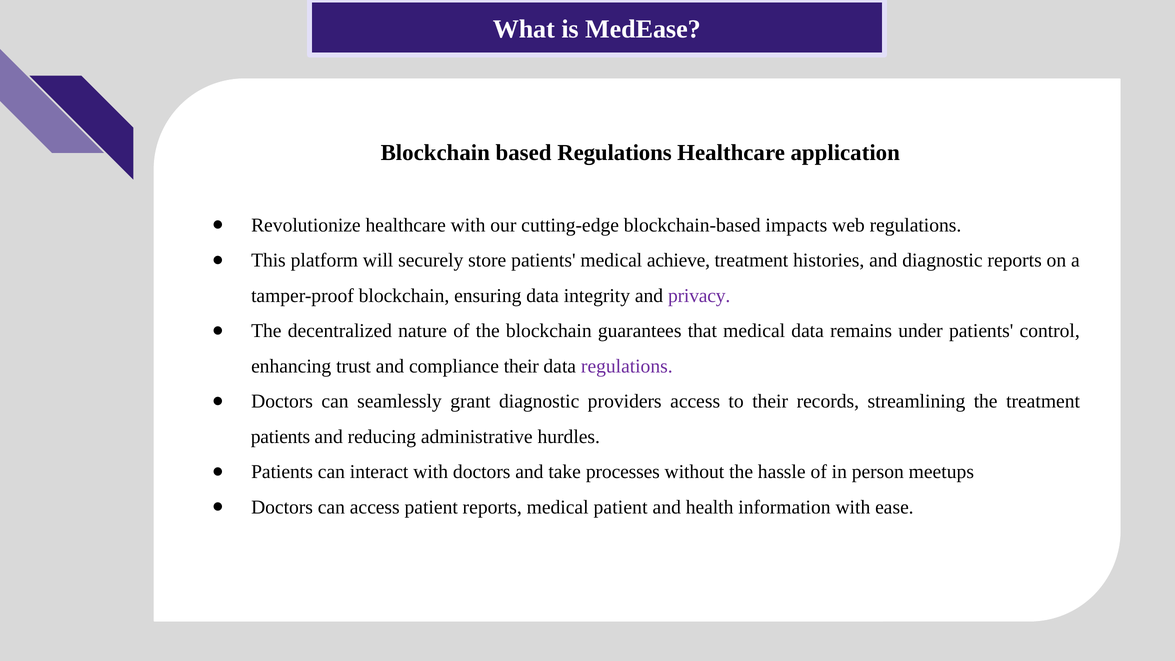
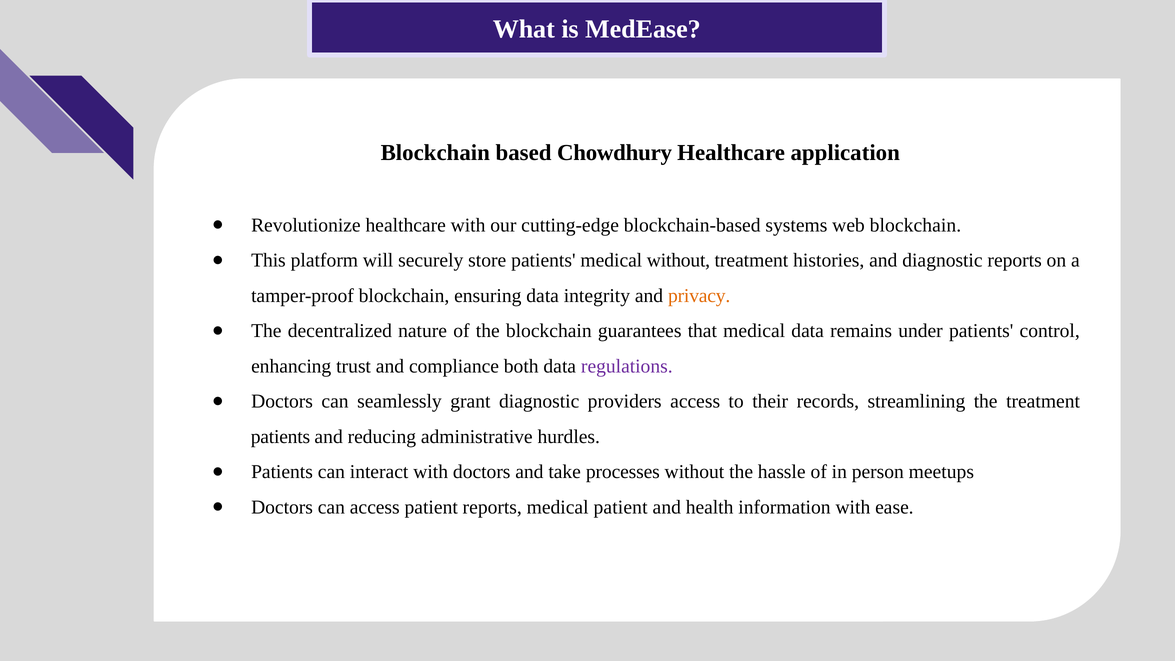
based Regulations: Regulations -> Chowdhury
impacts: impacts -> systems
web regulations: regulations -> blockchain
medical achieve: achieve -> without
privacy colour: purple -> orange
compliance their: their -> both
